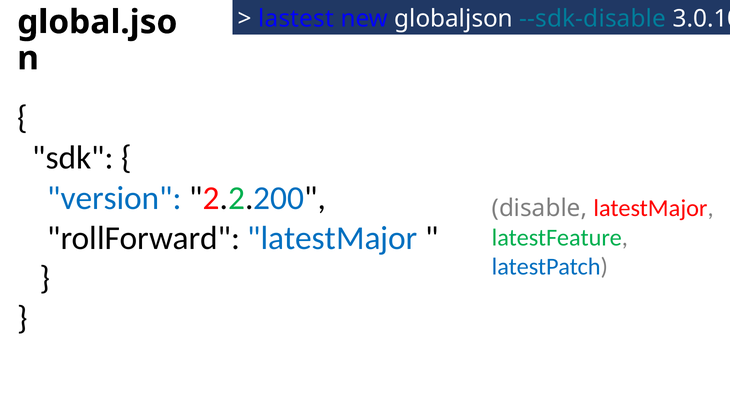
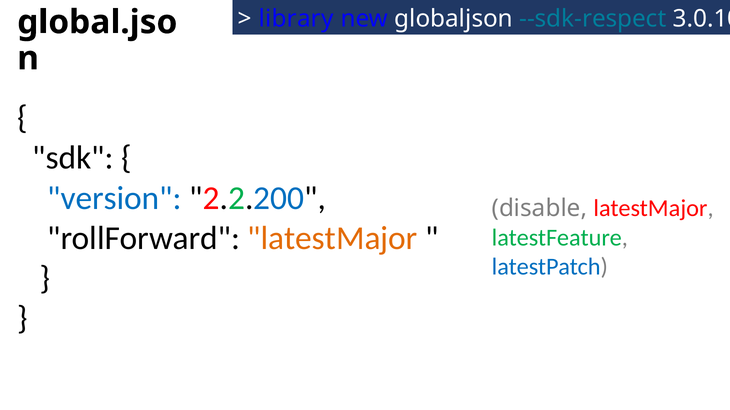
lastest: lastest -> library
--sdk-disable: --sdk-disable -> --sdk-respect
latestMajor at (333, 238) colour: blue -> orange
